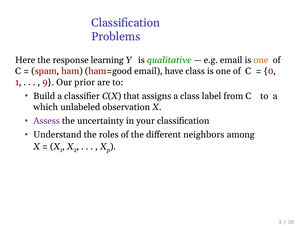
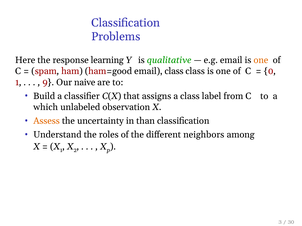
email have: have -> class
prior: prior -> naive
Assess colour: purple -> orange
your: your -> than
